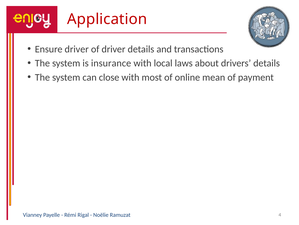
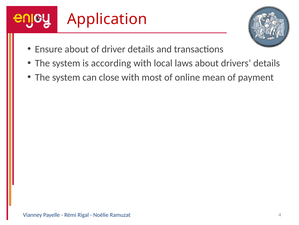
Ensure driver: driver -> about
insurance: insurance -> according
